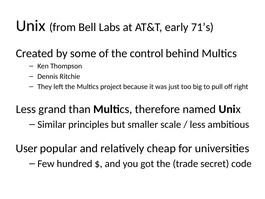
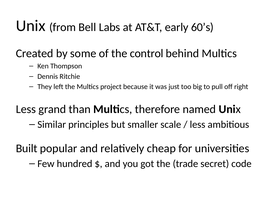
71’s: 71’s -> 60’s
User: User -> Built
